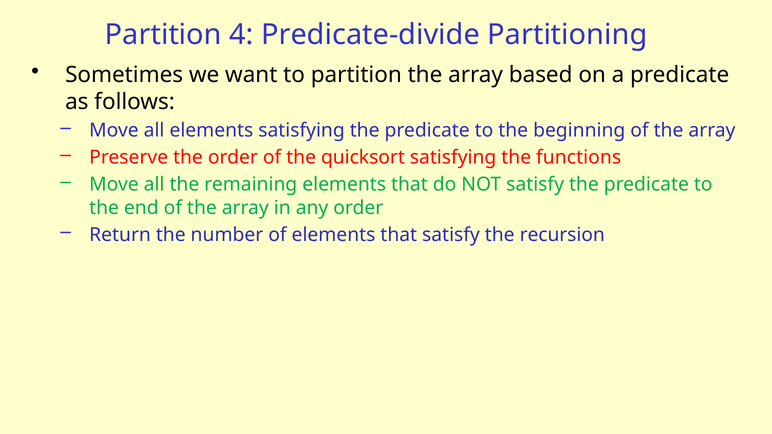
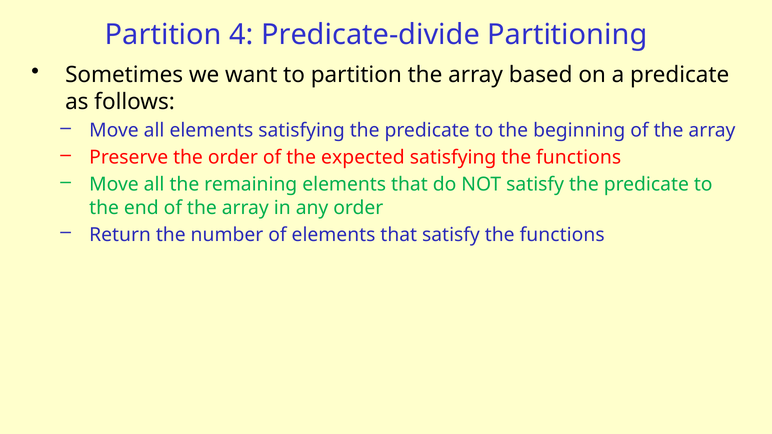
quicksort: quicksort -> expected
satisfy the recursion: recursion -> functions
